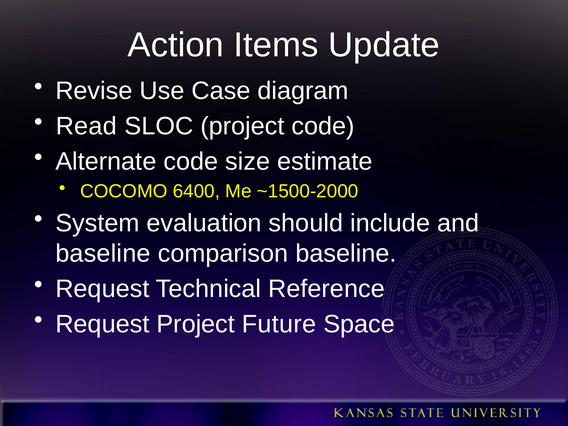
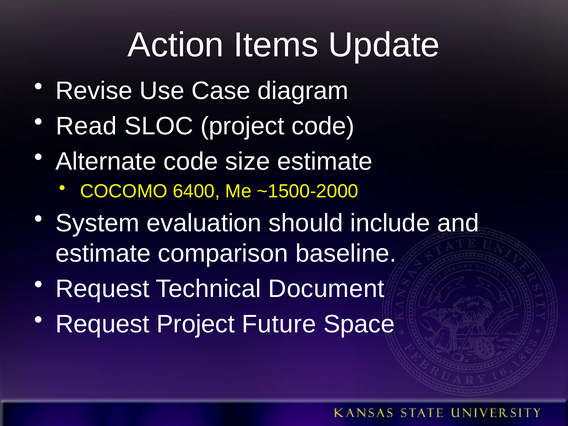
baseline at (103, 254): baseline -> estimate
Reference: Reference -> Document
